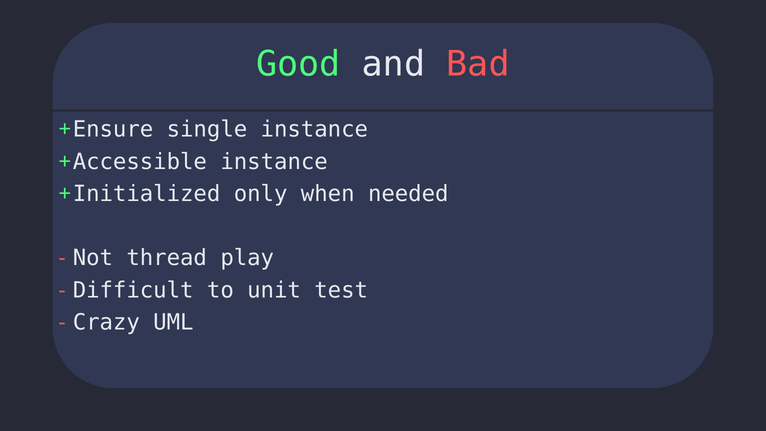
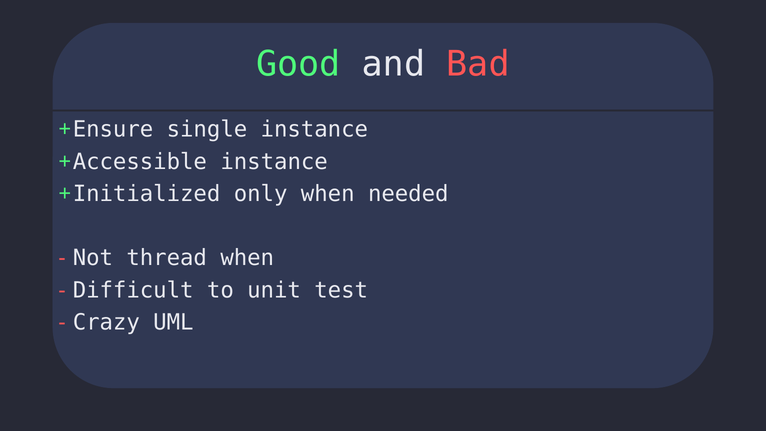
thread play: play -> when
